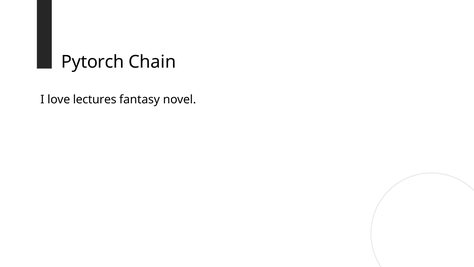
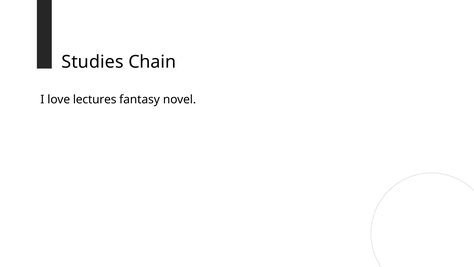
Pytorch: Pytorch -> Studies
